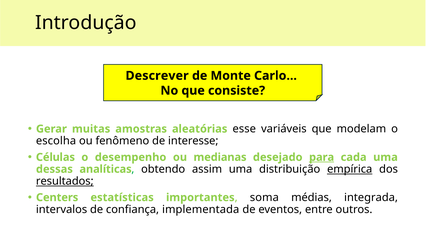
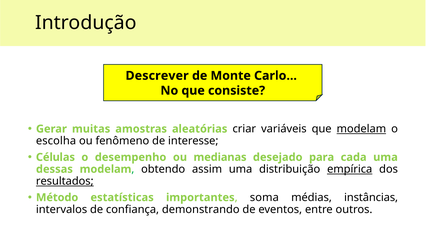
esse: esse -> criar
modelam at (361, 129) underline: none -> present
para underline: present -> none
dessas analíticas: analíticas -> modelam
Centers: Centers -> Método
integrada: integrada -> instâncias
implementada: implementada -> demonstrando
